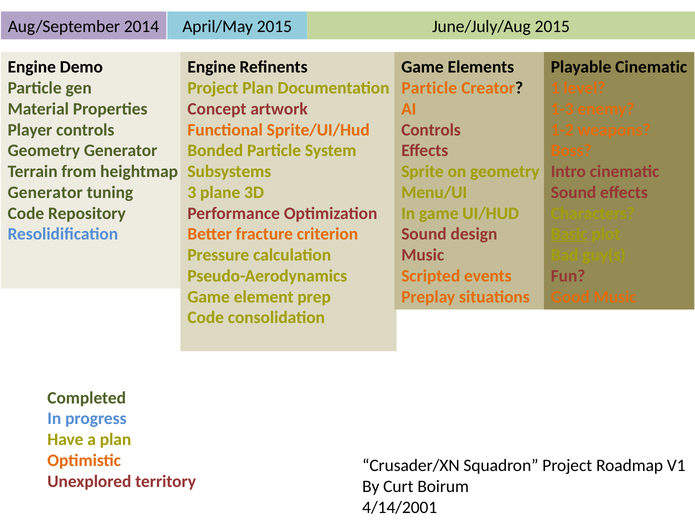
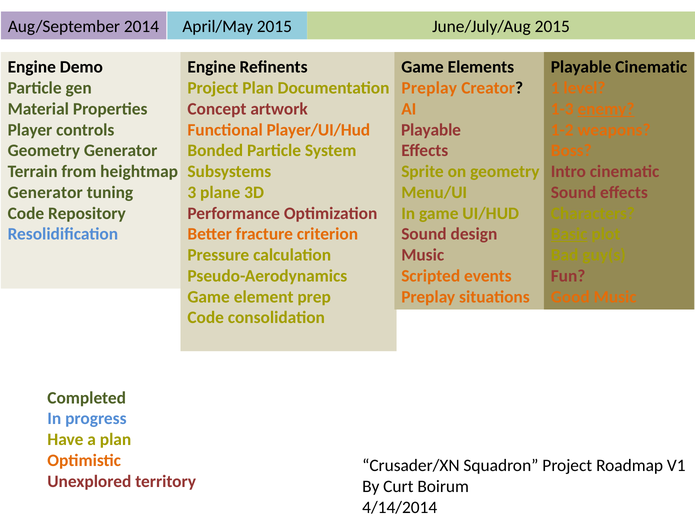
Particle at (429, 88): Particle -> Preplay
enemy underline: none -> present
Sprite/UI/Hud: Sprite/UI/Hud -> Player/UI/Hud
Controls at (431, 130): Controls -> Playable
4/14/2001: 4/14/2001 -> 4/14/2014
